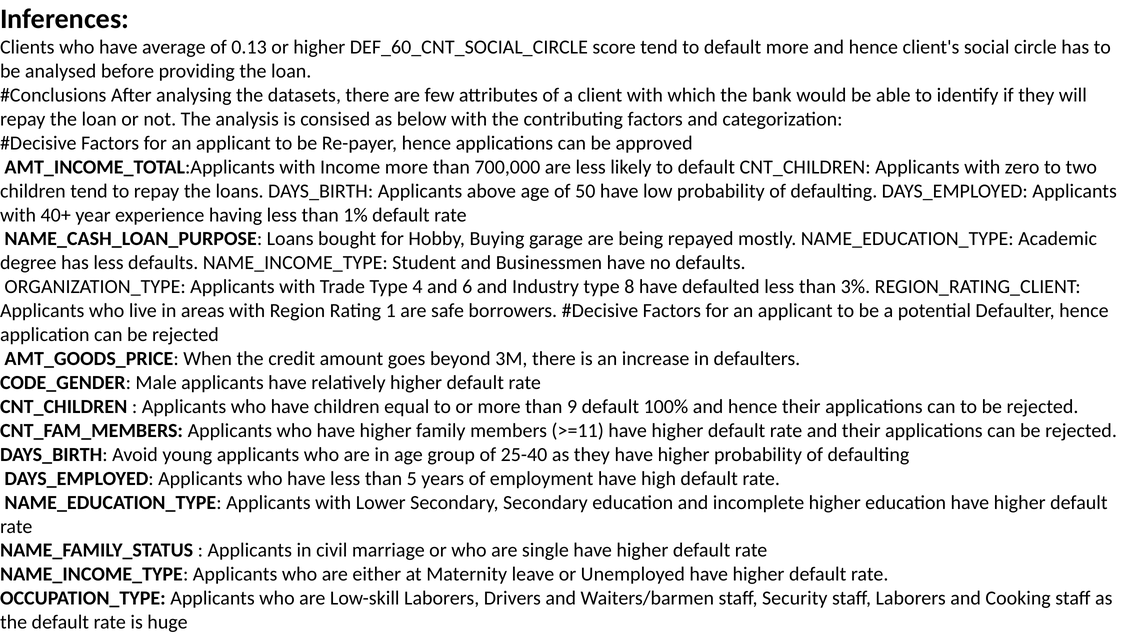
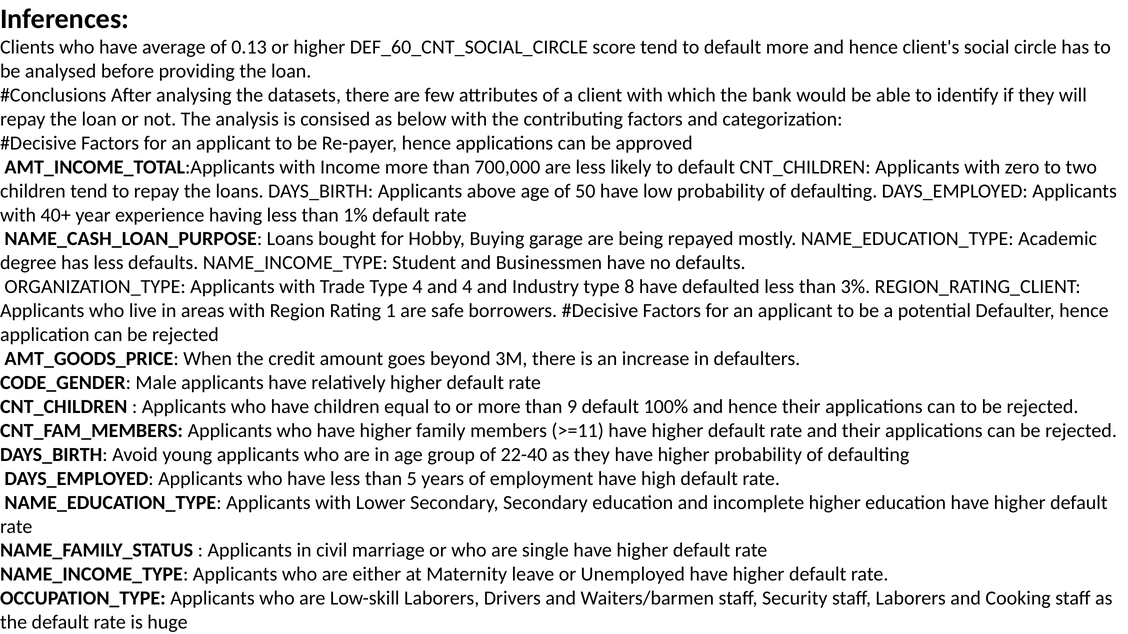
and 6: 6 -> 4
25-40: 25-40 -> 22-40
